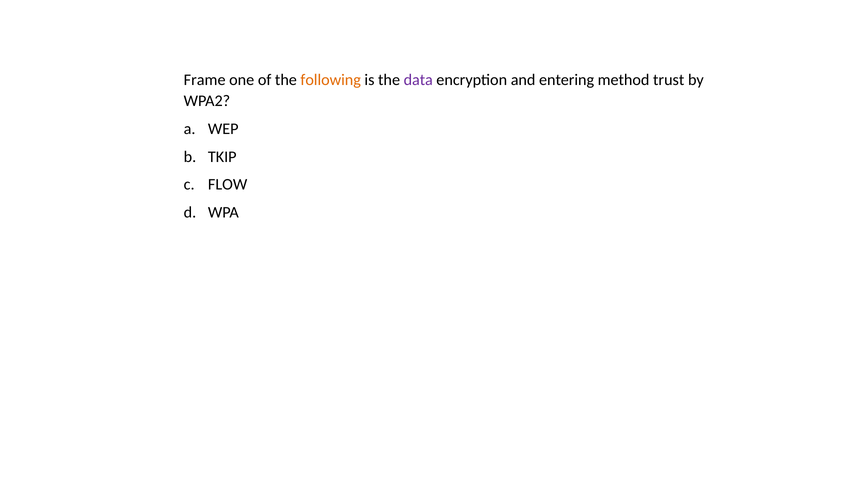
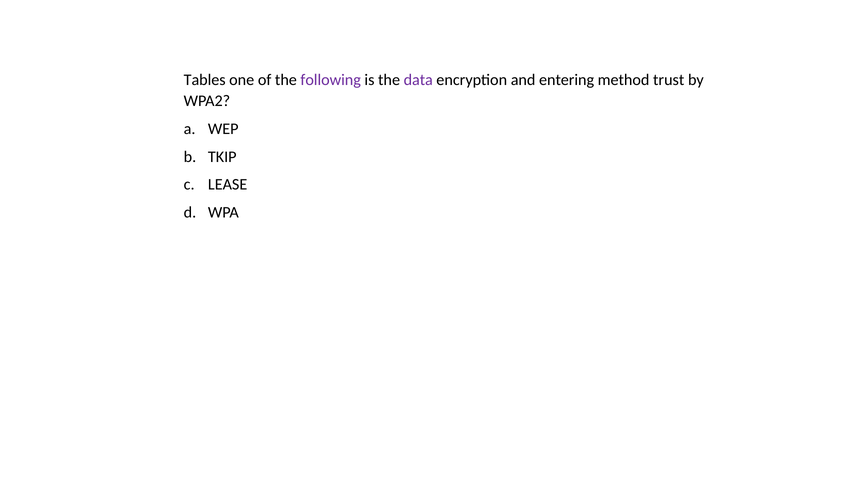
Frame: Frame -> Tables
following colour: orange -> purple
FLOW: FLOW -> LEASE
